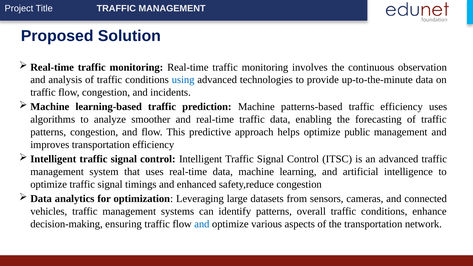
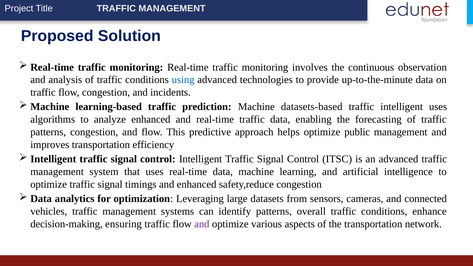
patterns-based: patterns-based -> datasets-based
traffic efficiency: efficiency -> intelligent
analyze smoother: smoother -> enhanced
and at (202, 224) colour: blue -> purple
